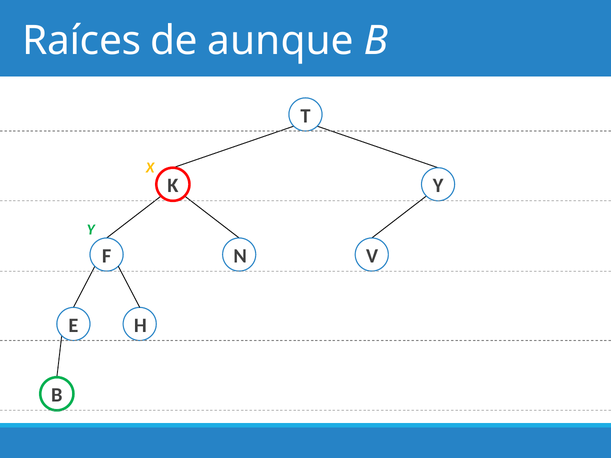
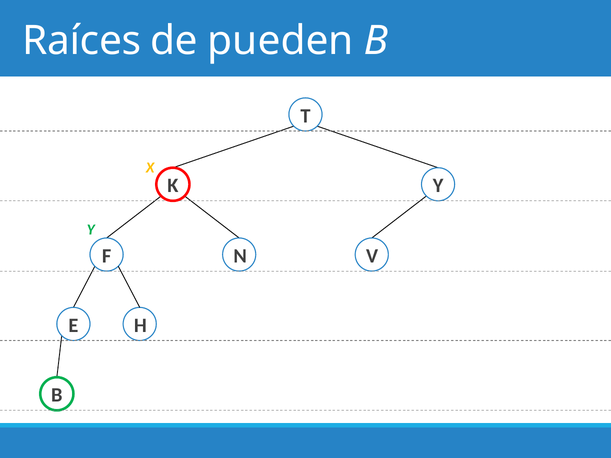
aunque: aunque -> pueden
